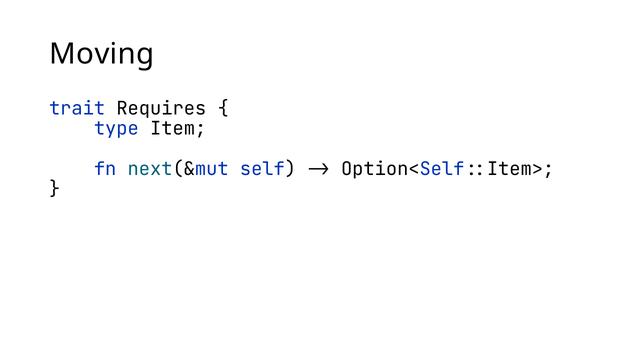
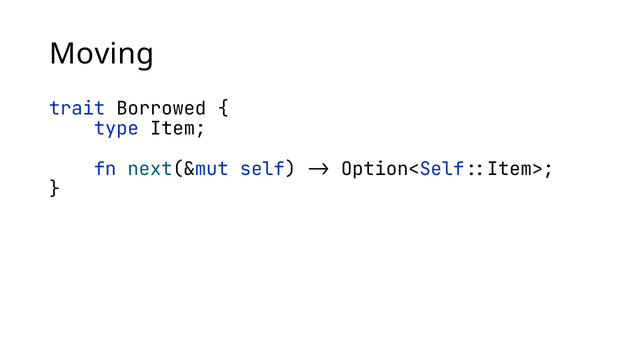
Requires: Requires -> Borrowed
